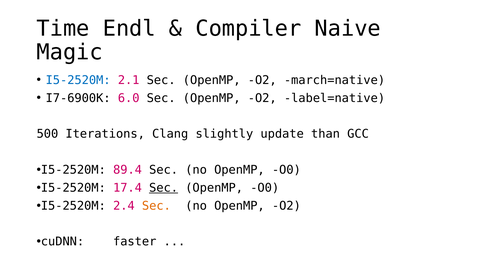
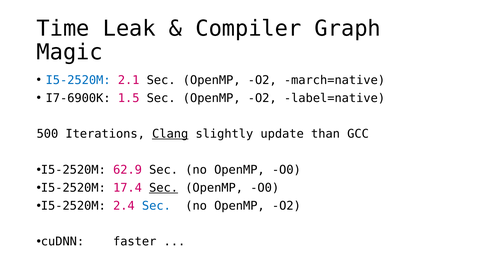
Endl: Endl -> Leak
Naive: Naive -> Graph
6.0: 6.0 -> 1.5
Clang underline: none -> present
89.4: 89.4 -> 62.9
Sec at (156, 206) colour: orange -> blue
